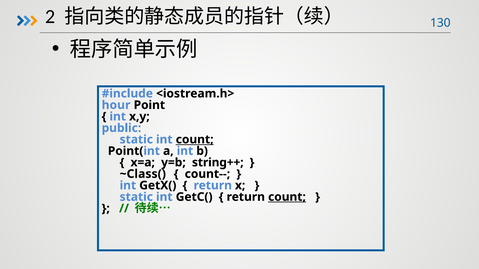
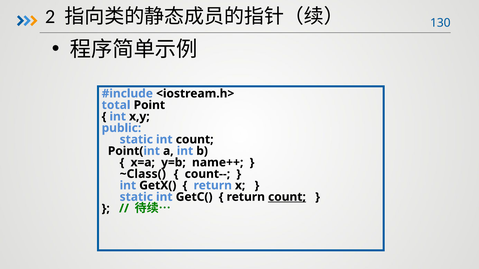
hour: hour -> total
count at (195, 140) underline: present -> none
string++: string++ -> name++
